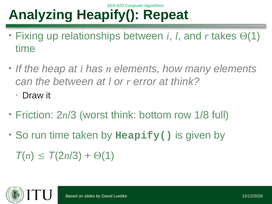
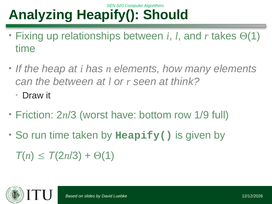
Repeat: Repeat -> Should
error: error -> seen
worst think: think -> have
1/8: 1/8 -> 1/9
